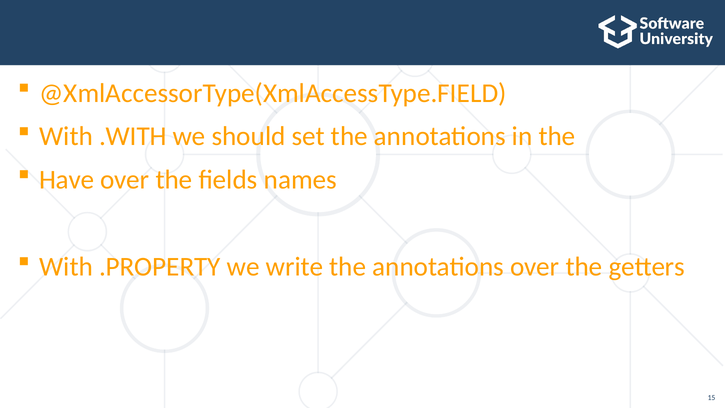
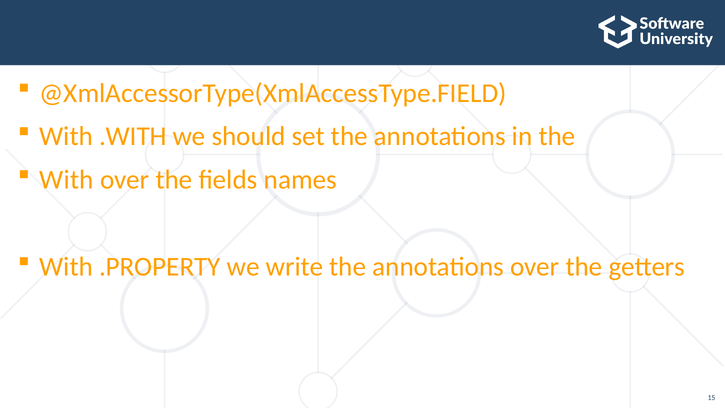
Have at (67, 180): Have -> With
